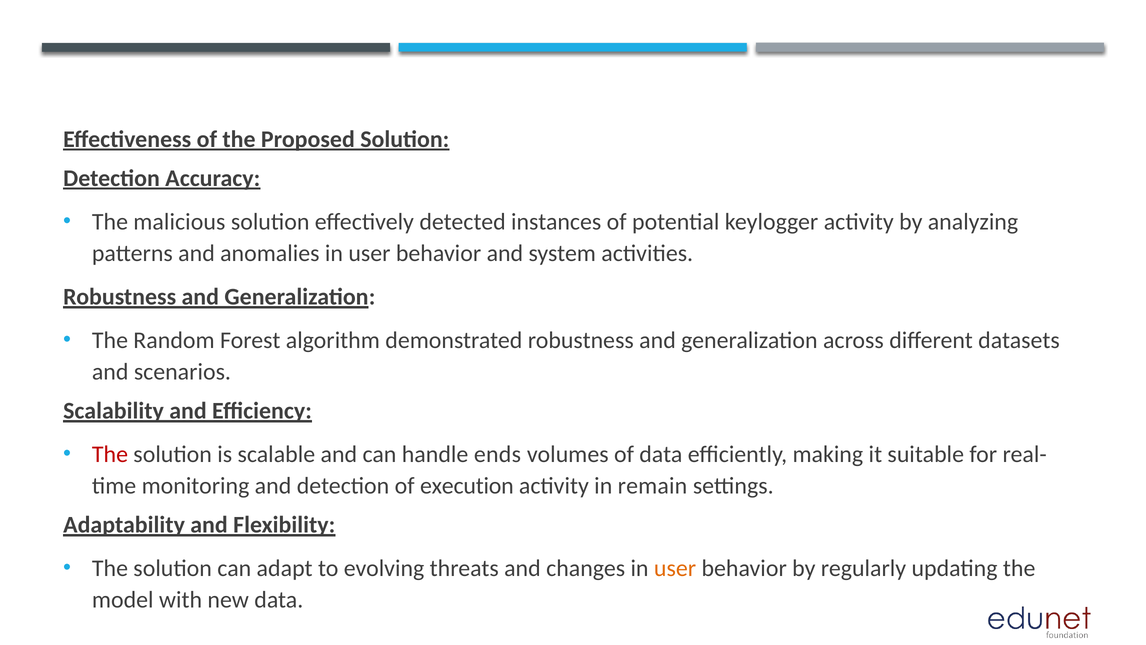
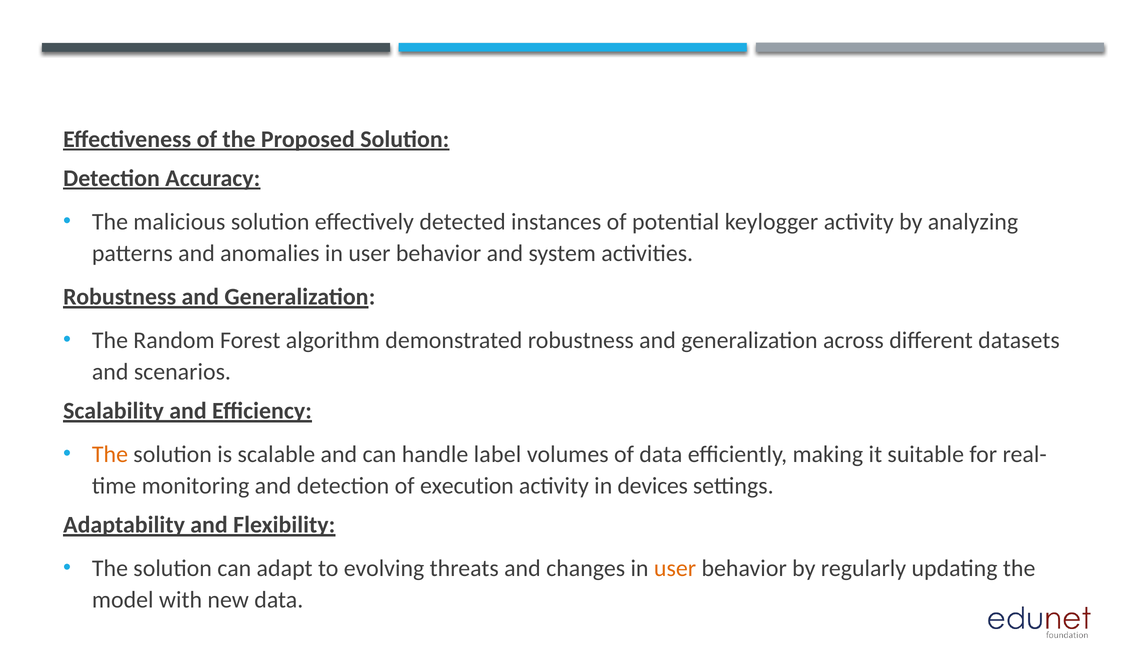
The at (110, 454) colour: red -> orange
ends: ends -> label
remain: remain -> devices
